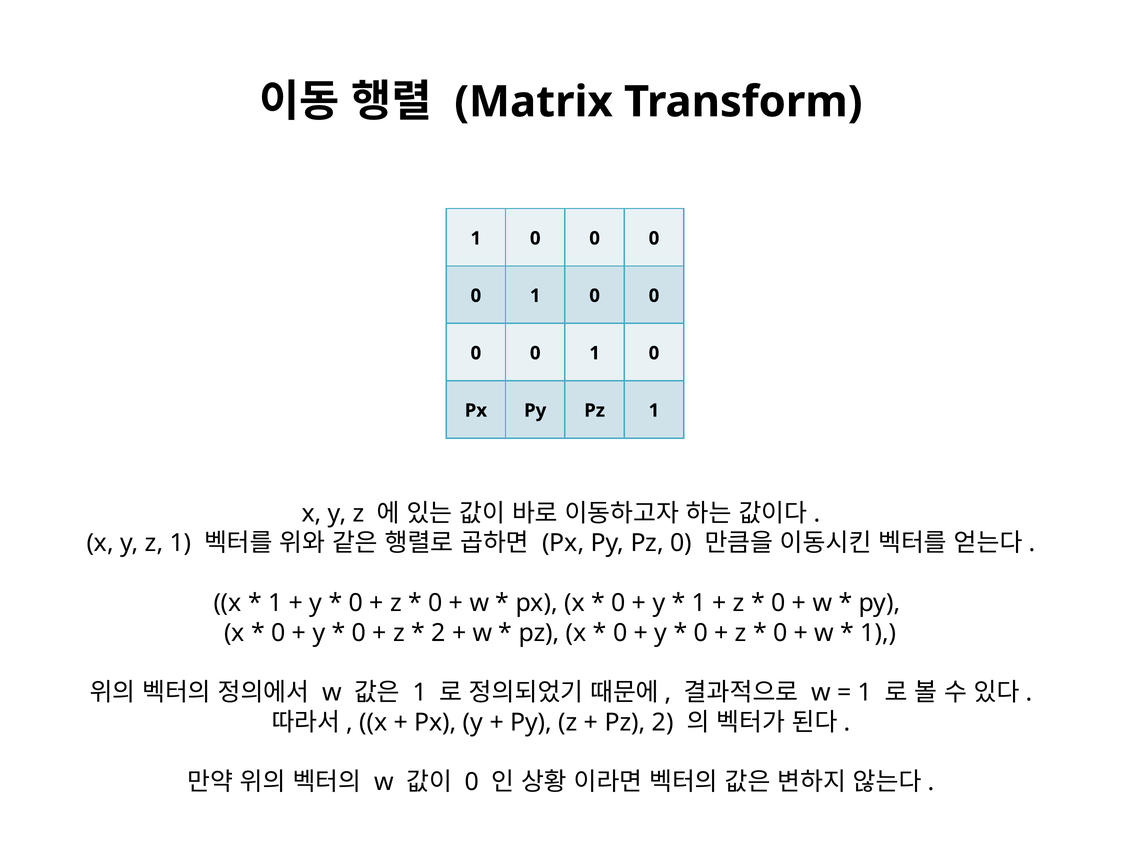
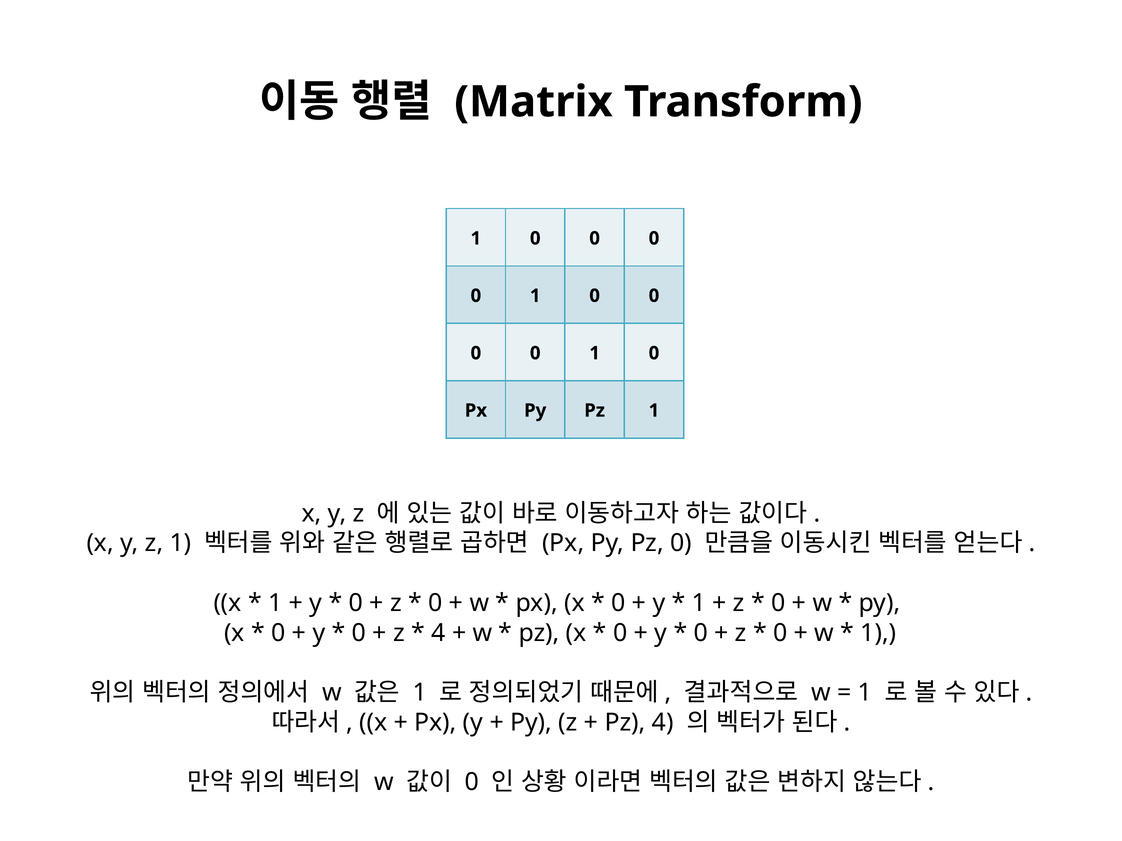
2 at (438, 633): 2 -> 4
Pz 2: 2 -> 4
